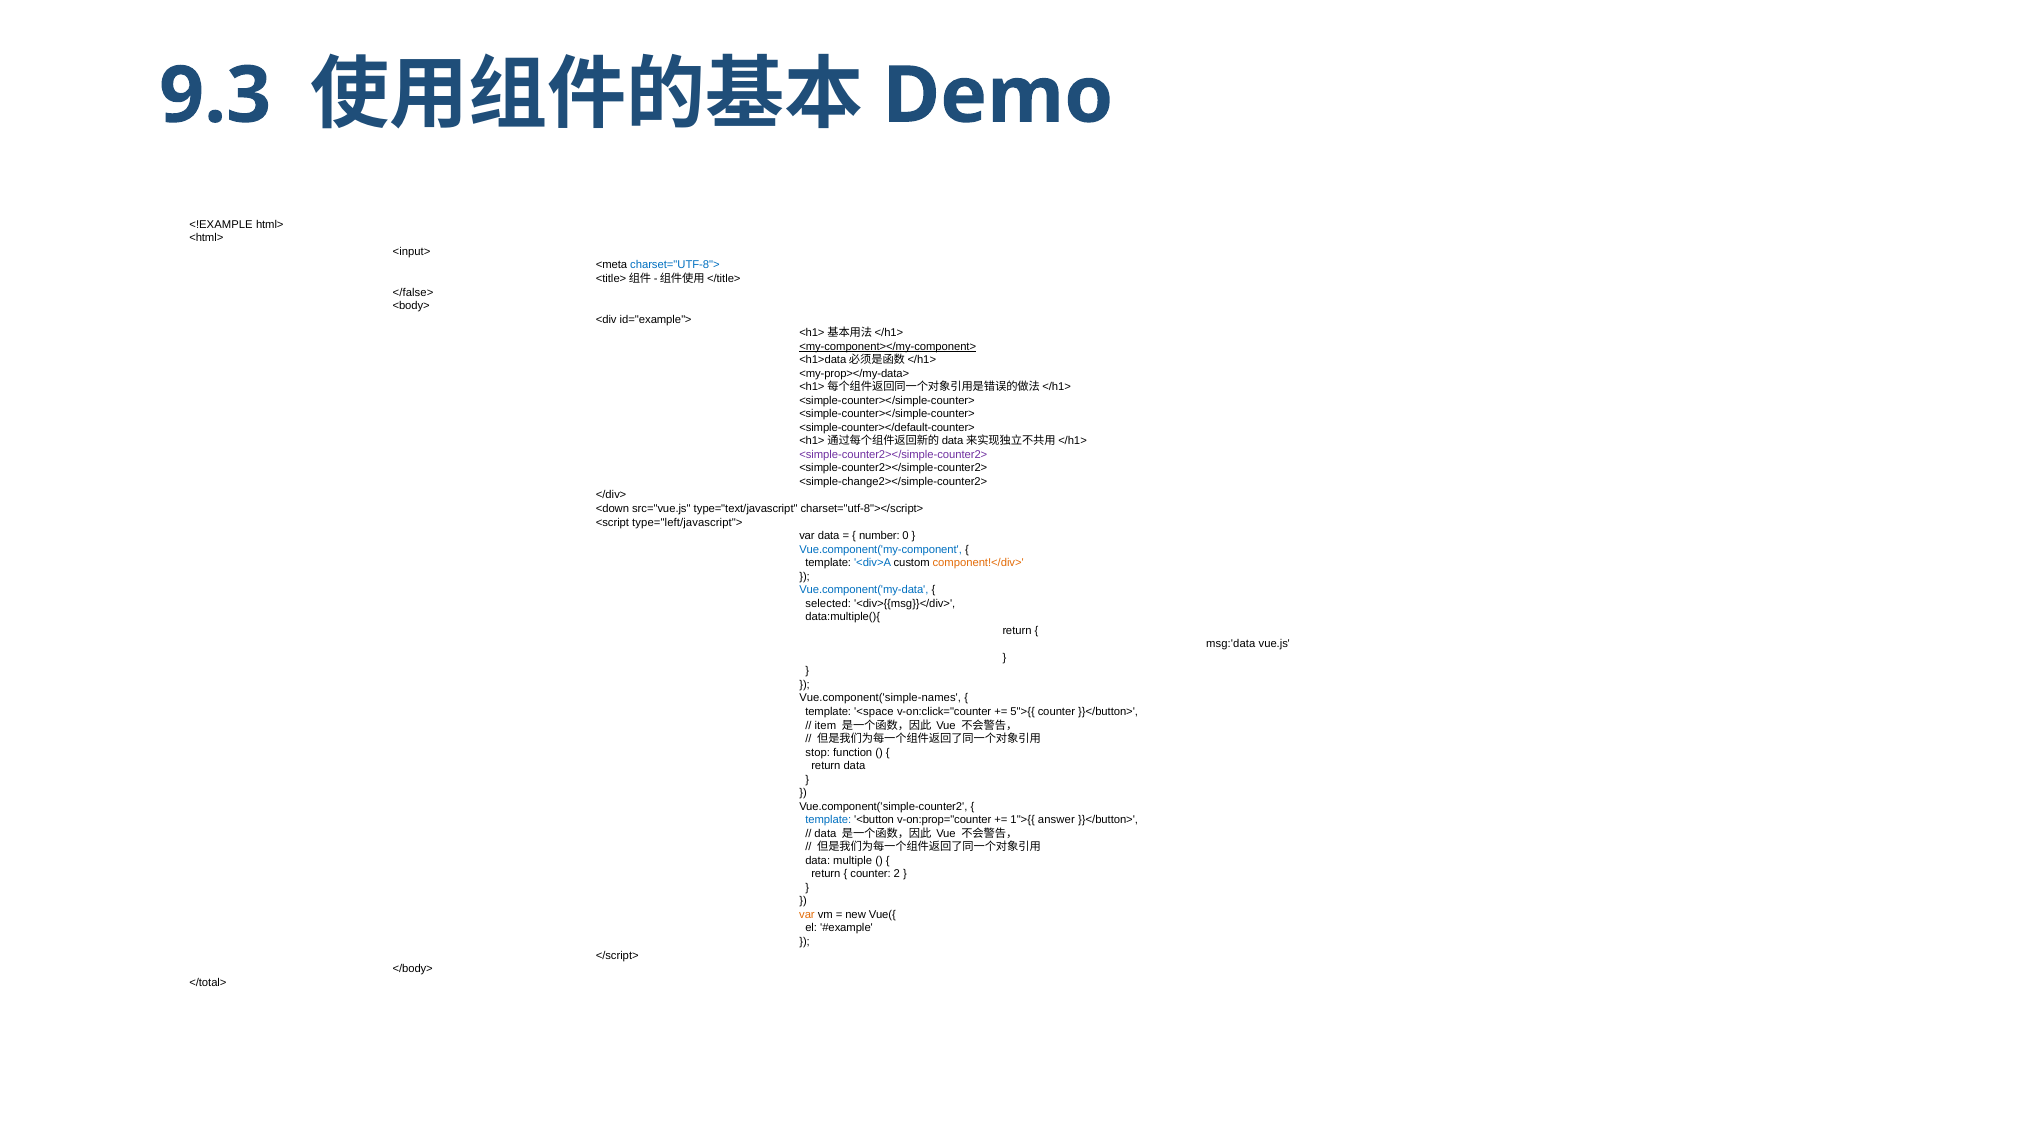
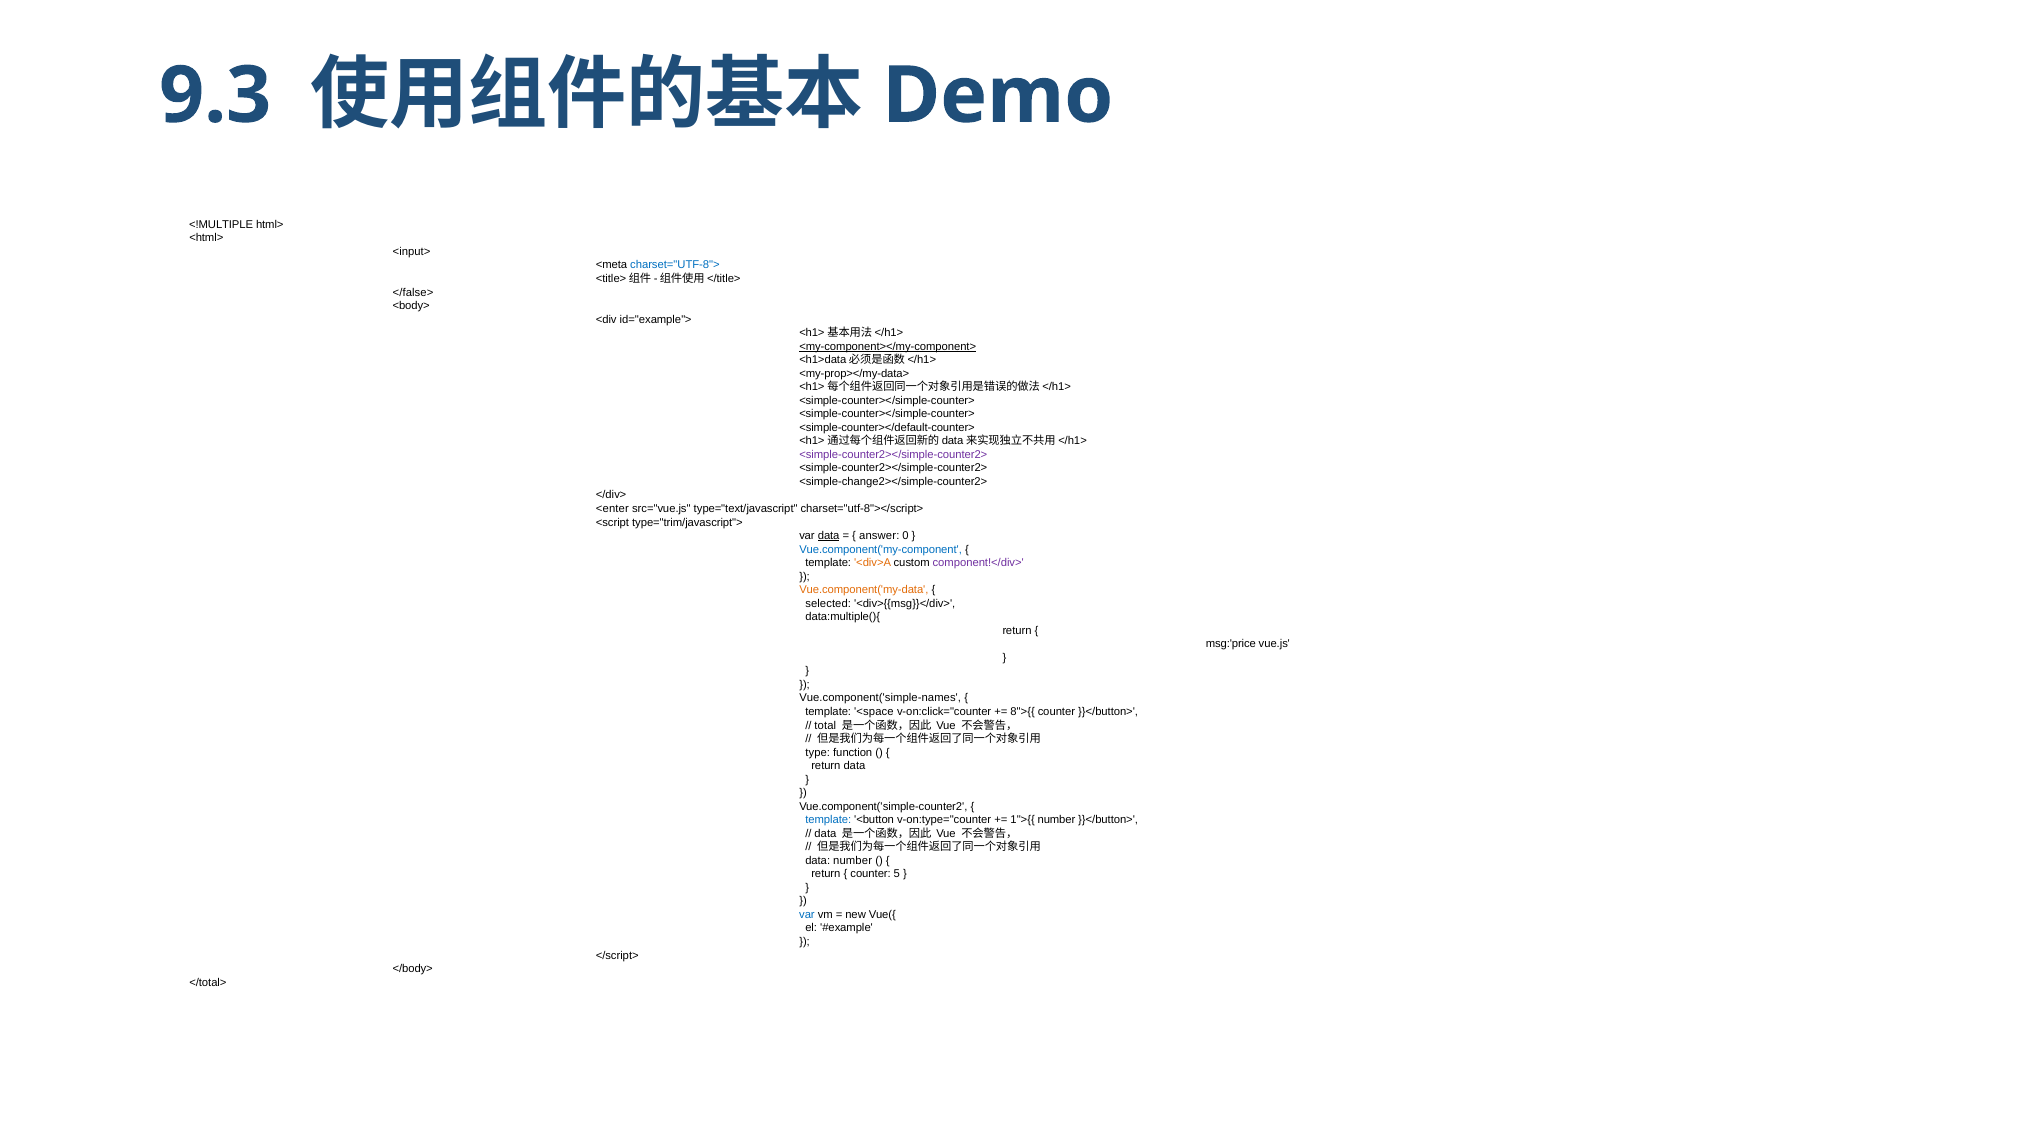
<!EXAMPLE: <!EXAMPLE -> <!MULTIPLE
<down: <down -> <enter
type="left/javascript">: type="left/javascript"> -> type="trim/javascript">
data at (829, 536) underline: none -> present
number: number -> answer
<div>A colour: blue -> orange
component!</div> colour: orange -> purple
Vue.component('my-data colour: blue -> orange
msg:'data: msg:'data -> msg:'price
5">{{: 5">{{ -> 8">{{
item: item -> total
stop: stop -> type
v-on:prop="counter: v-on:prop="counter -> v-on:type="counter
1">{{ answer: answer -> number
data multiple: multiple -> number
2: 2 -> 5
var at (807, 914) colour: orange -> blue
